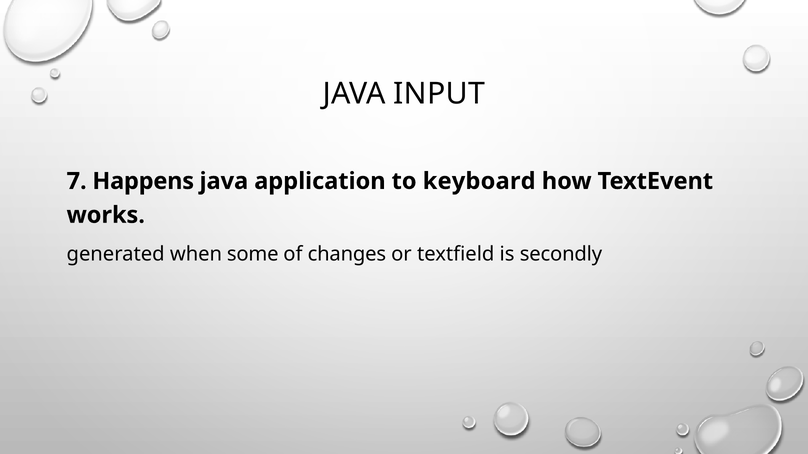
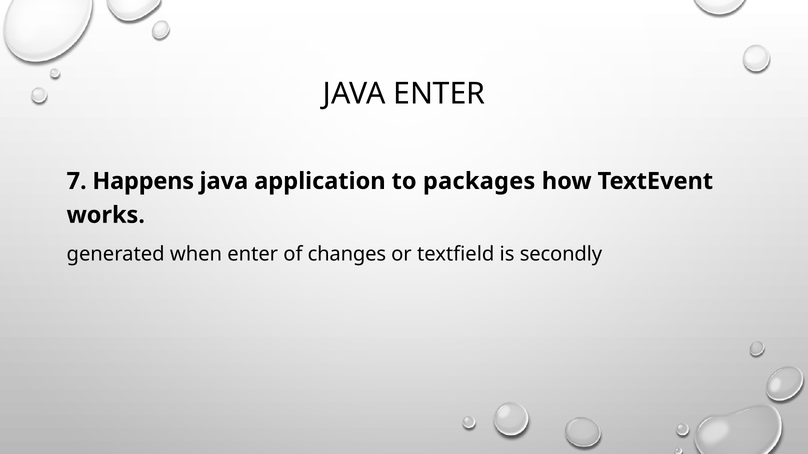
JAVA INPUT: INPUT -> ENTER
keyboard: keyboard -> packages
when some: some -> enter
